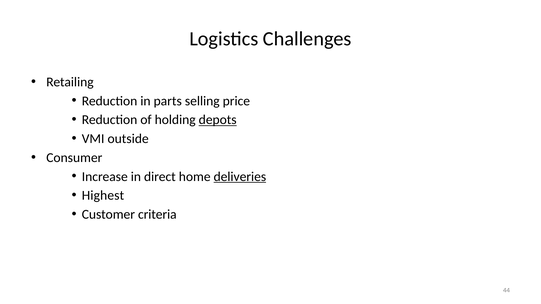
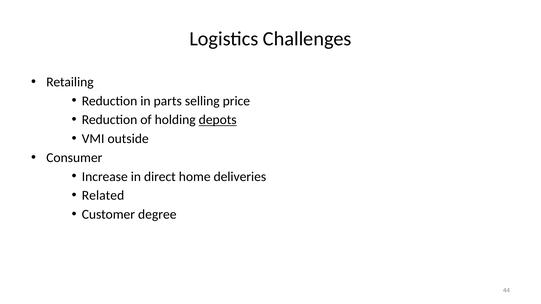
deliveries underline: present -> none
Highest: Highest -> Related
criteria: criteria -> degree
